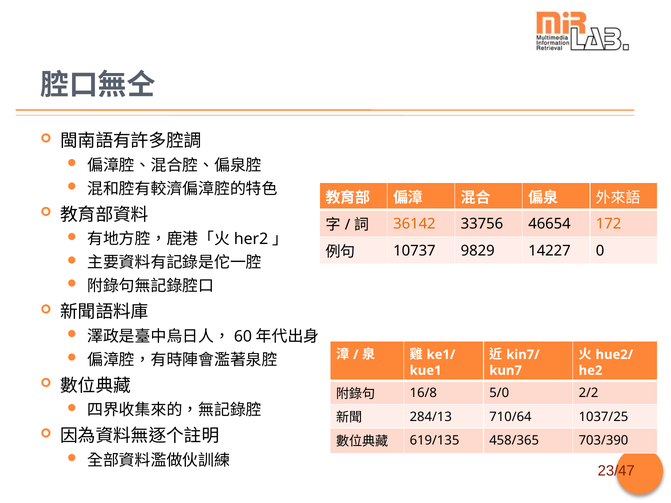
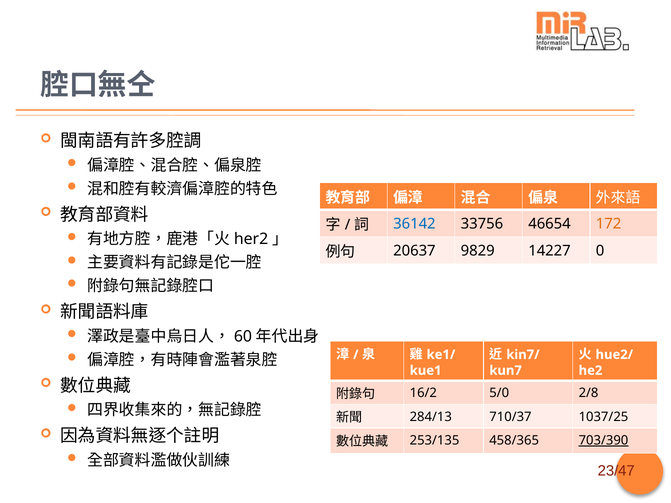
36142 colour: orange -> blue
10737: 10737 -> 20637
16/8: 16/8 -> 16/2
2/2: 2/2 -> 2/8
710/64: 710/64 -> 710/37
619/135: 619/135 -> 253/135
703/390 underline: none -> present
